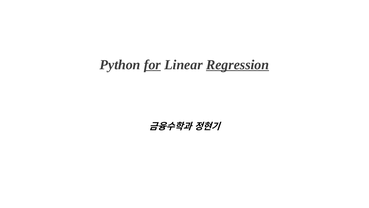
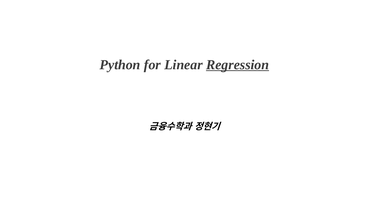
for underline: present -> none
